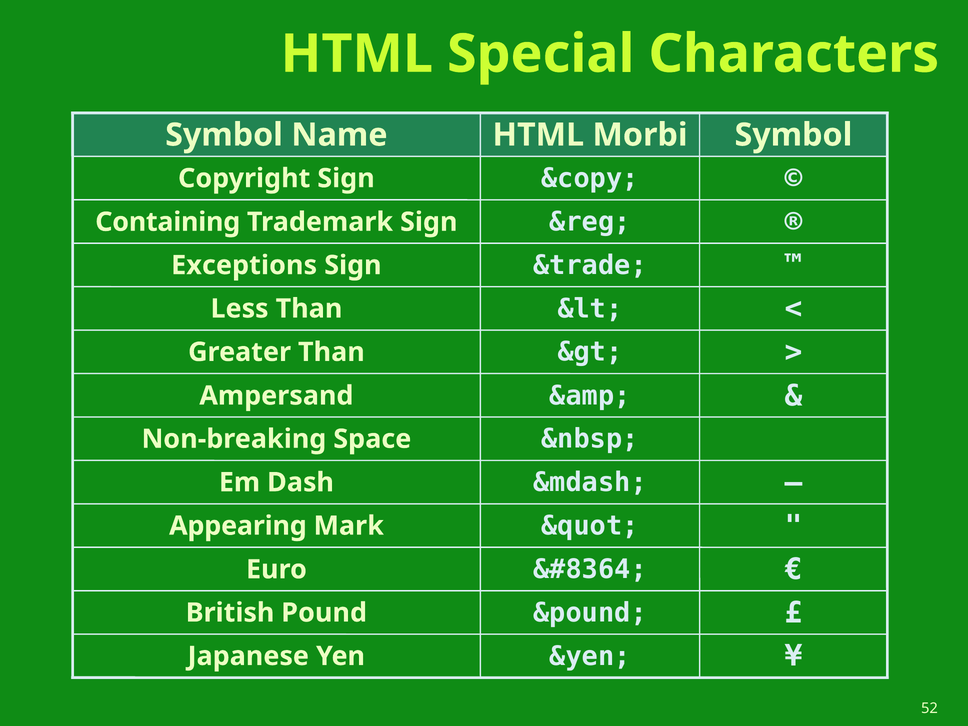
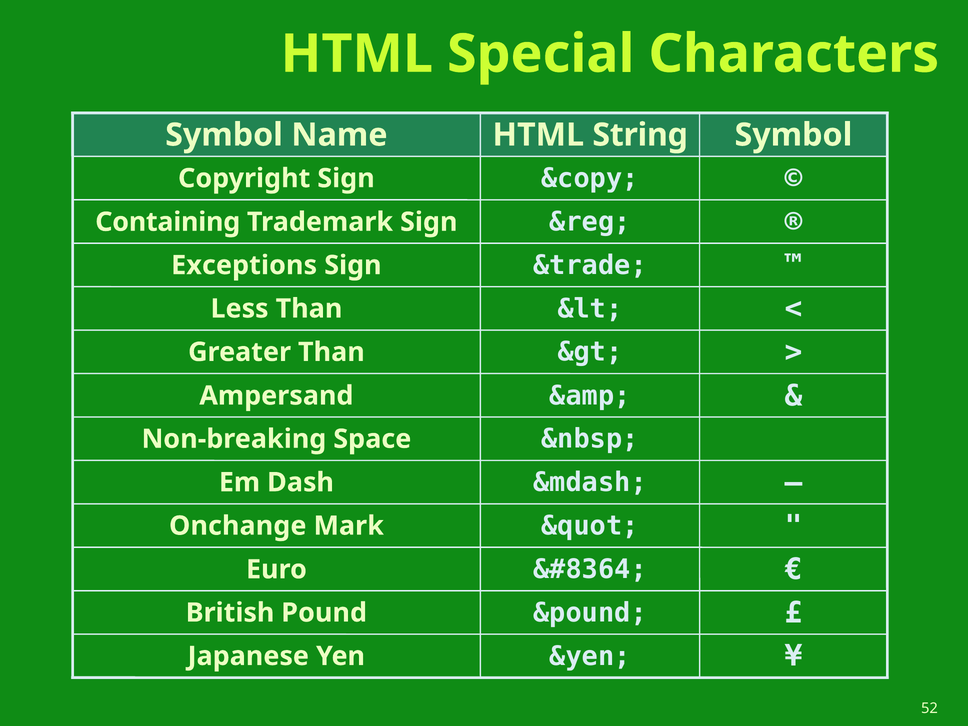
Morbi: Morbi -> String
Appearing: Appearing -> Onchange
